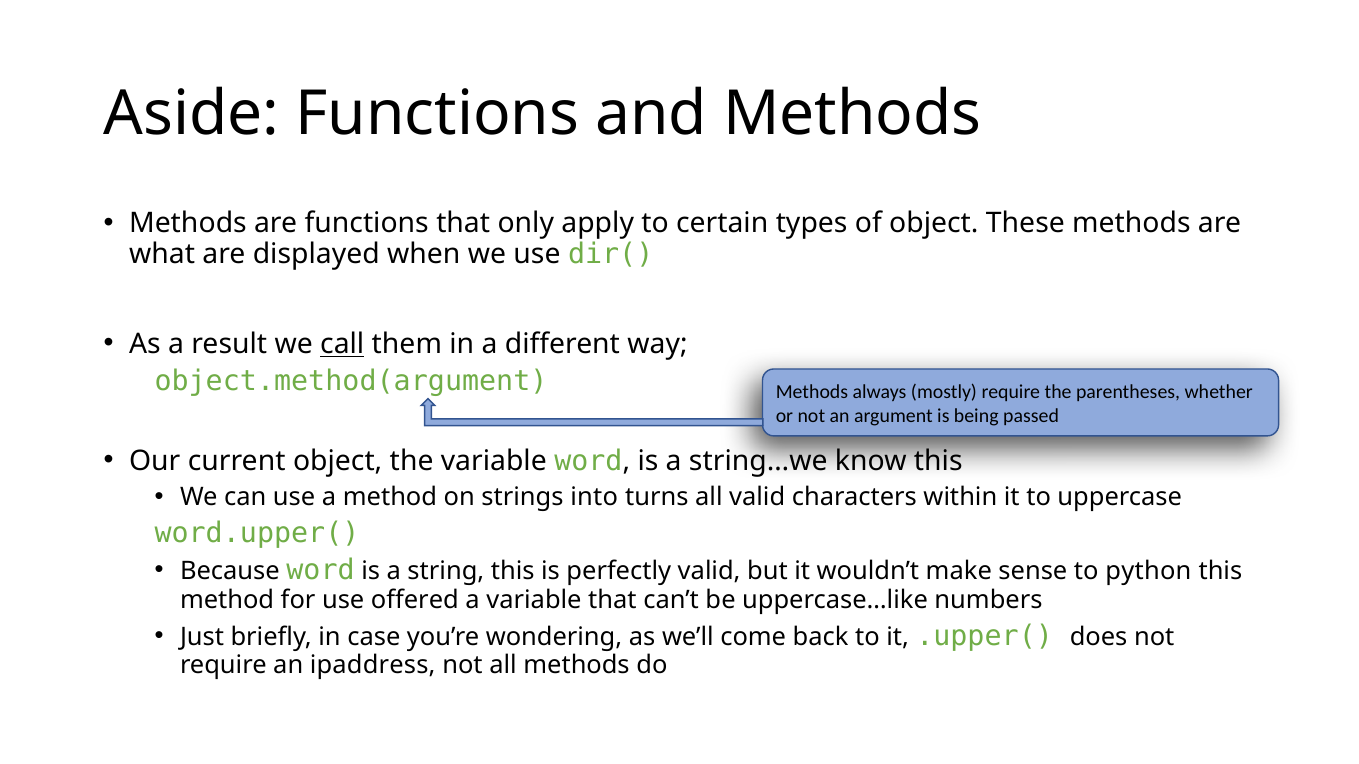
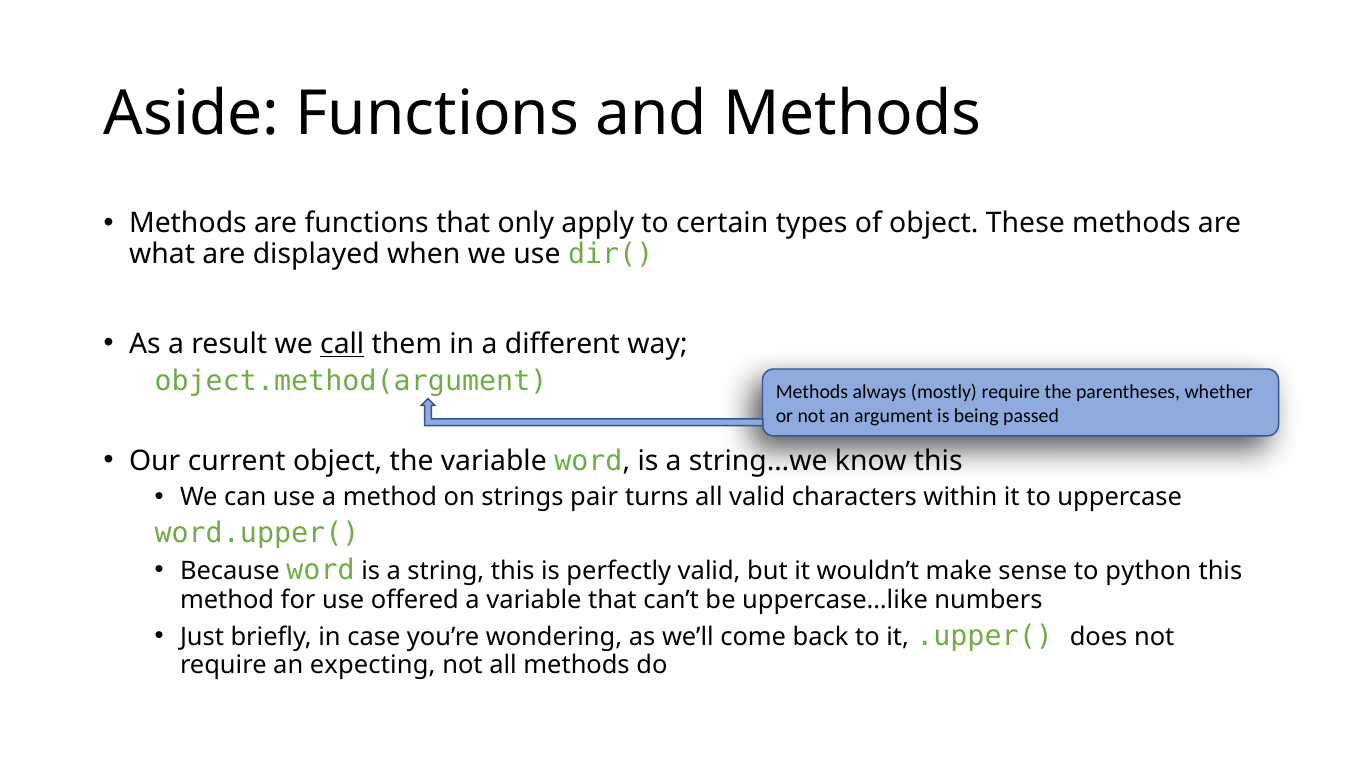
into: into -> pair
ipaddress: ipaddress -> expecting
